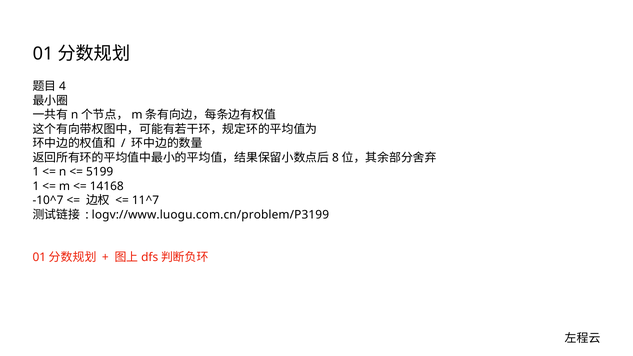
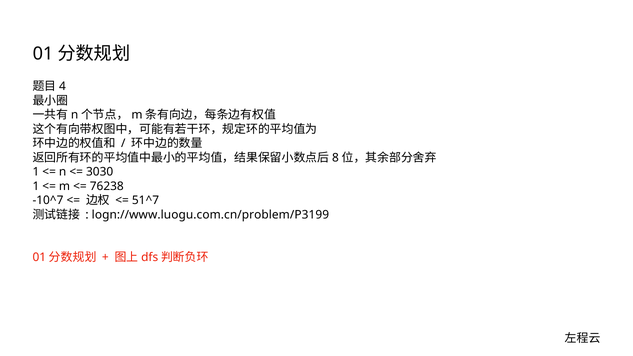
5199: 5199 -> 3030
14168: 14168 -> 76238
11^7: 11^7 -> 51^7
logv://www.luogu.com.cn/problem/P3199: logv://www.luogu.com.cn/problem/P3199 -> logn://www.luogu.com.cn/problem/P3199
